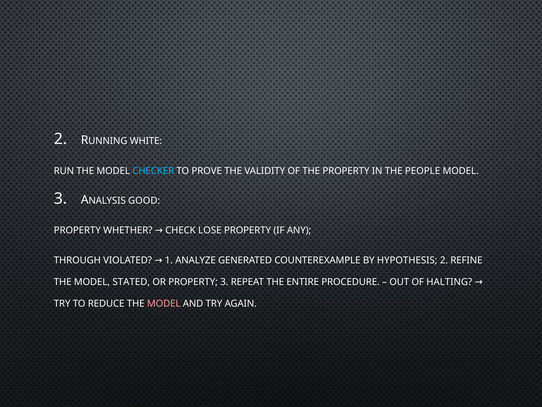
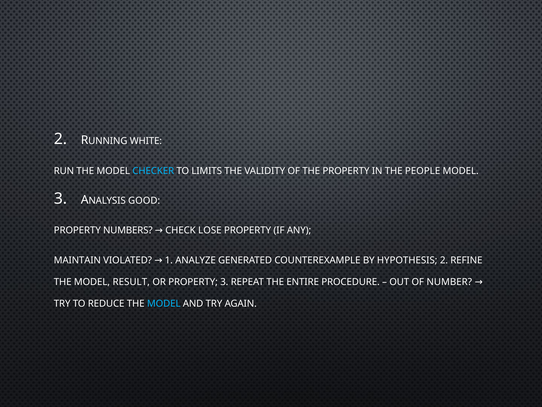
PROVE: PROVE -> LIMITS
WHETHER: WHETHER -> NUMBERS
THROUGH: THROUGH -> MAINTAIN
STATED: STATED -> RESULT
HALTING: HALTING -> NUMBER
MODEL at (164, 303) colour: pink -> light blue
